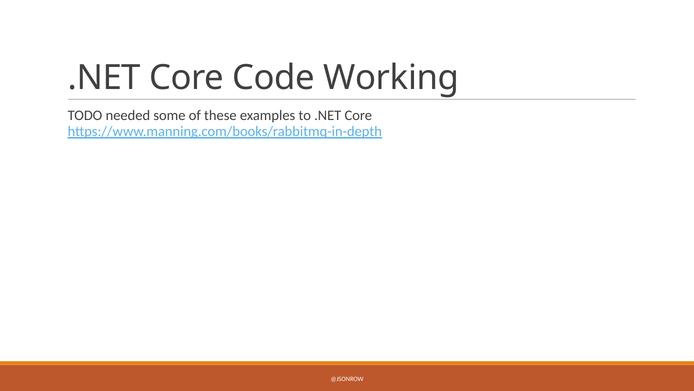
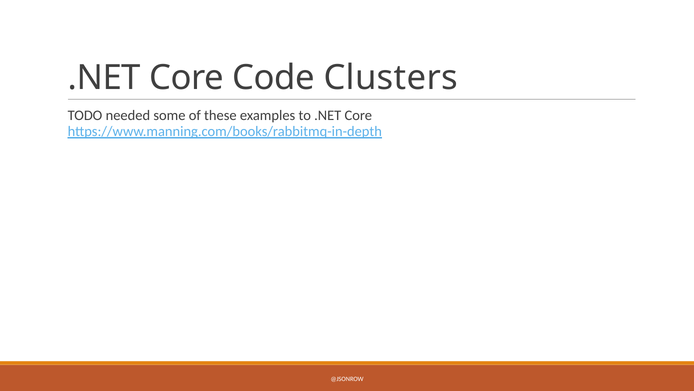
Working: Working -> Clusters
